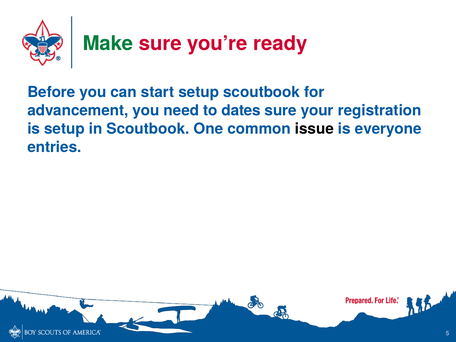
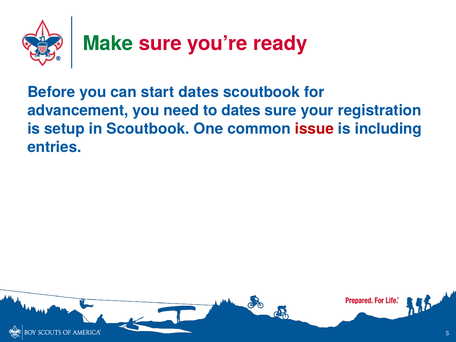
start setup: setup -> dates
issue colour: black -> red
everyone: everyone -> including
